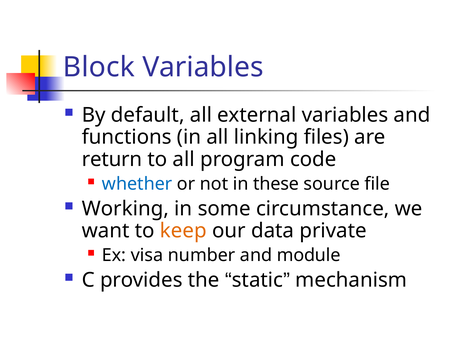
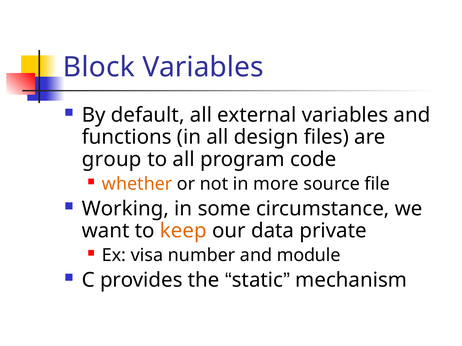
linking: linking -> design
return: return -> group
whether colour: blue -> orange
these: these -> more
